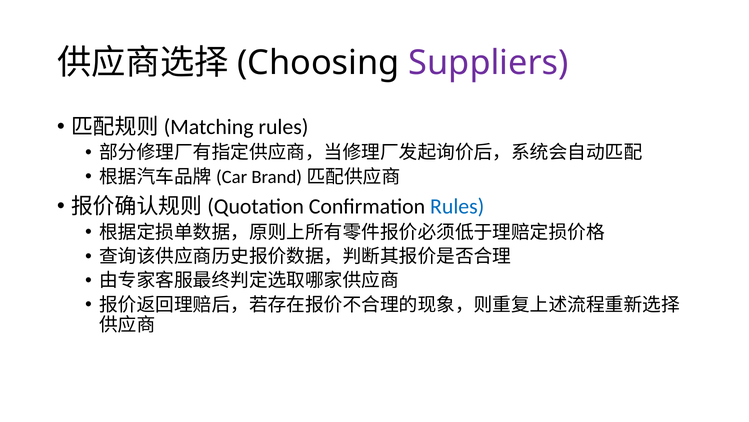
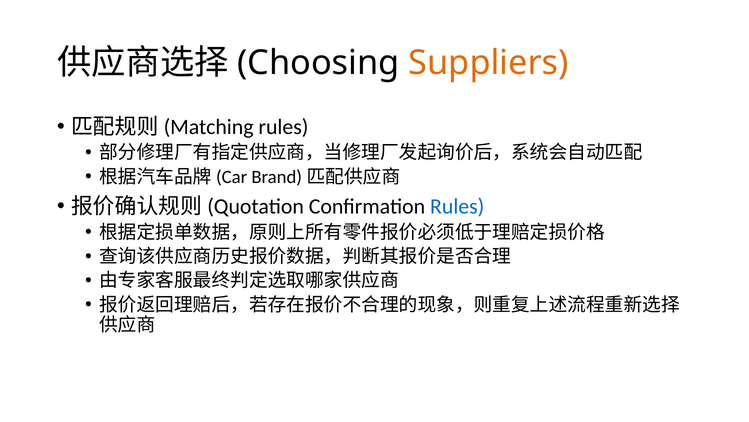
Suppliers colour: purple -> orange
